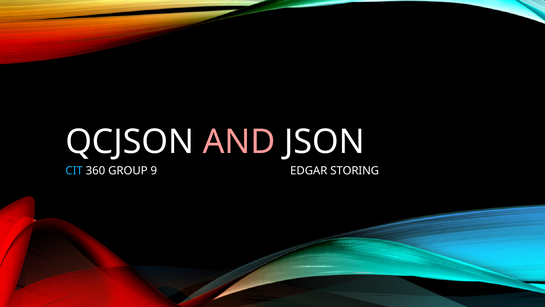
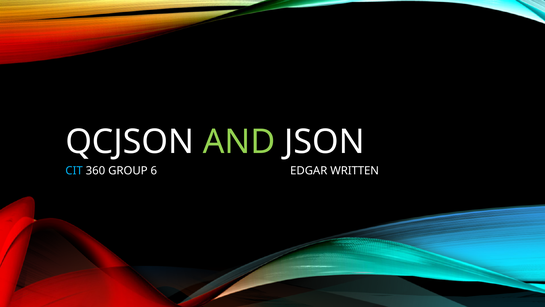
AND colour: pink -> light green
9: 9 -> 6
STORING: STORING -> WRITTEN
